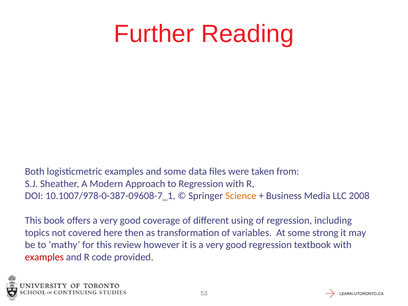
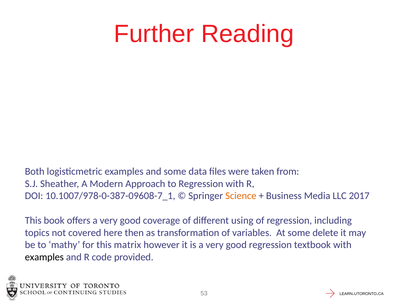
2008: 2008 -> 2017
strong: strong -> delete
review: review -> matrix
examples at (44, 257) colour: red -> black
